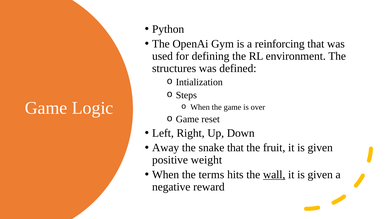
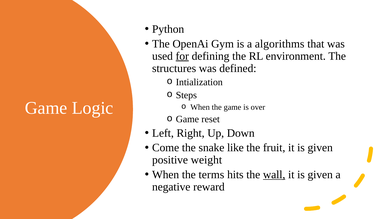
reinforcing: reinforcing -> algorithms
for underline: none -> present
Away: Away -> Come
snake that: that -> like
